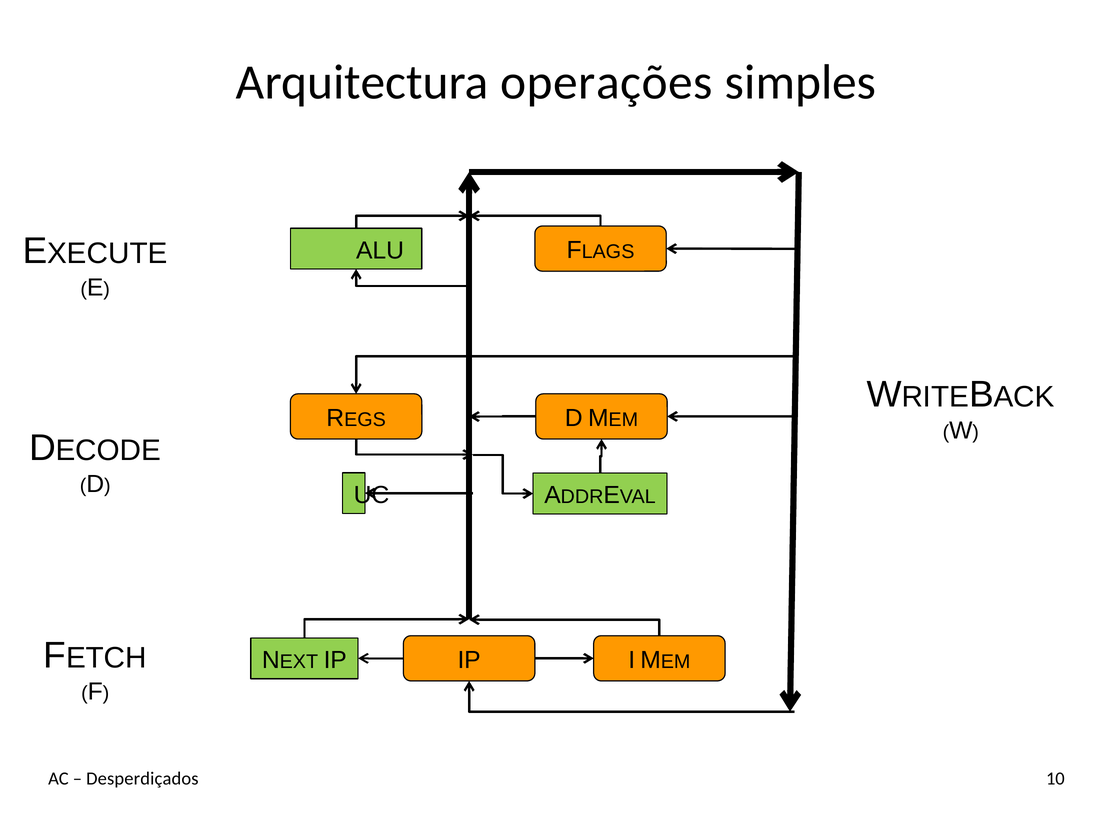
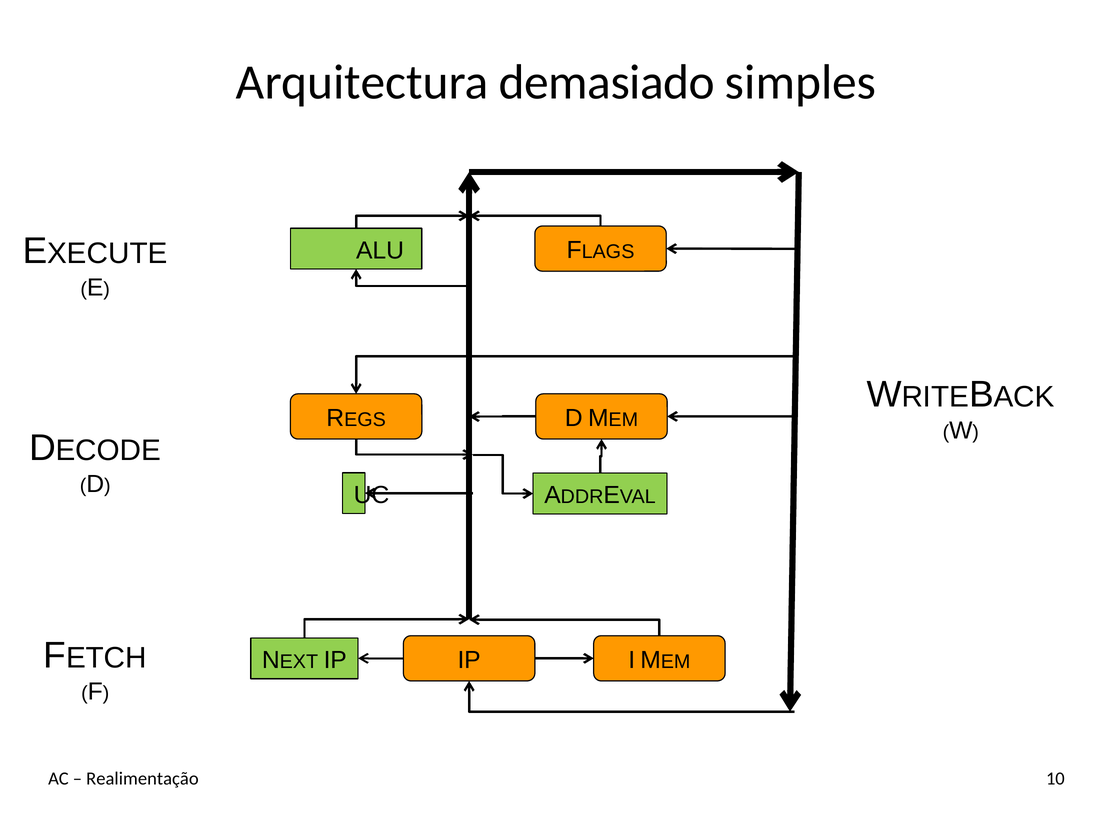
operações: operações -> demasiado
Desperdiçados: Desperdiçados -> Realimentação
